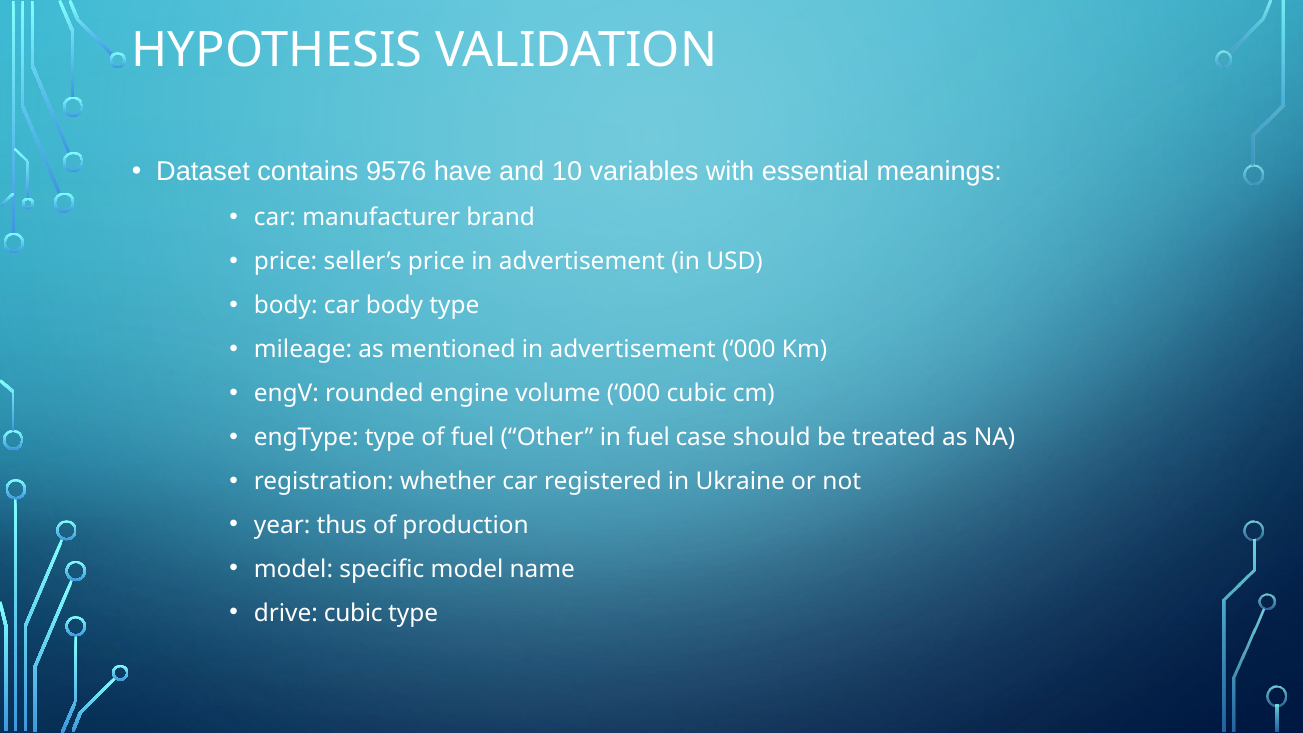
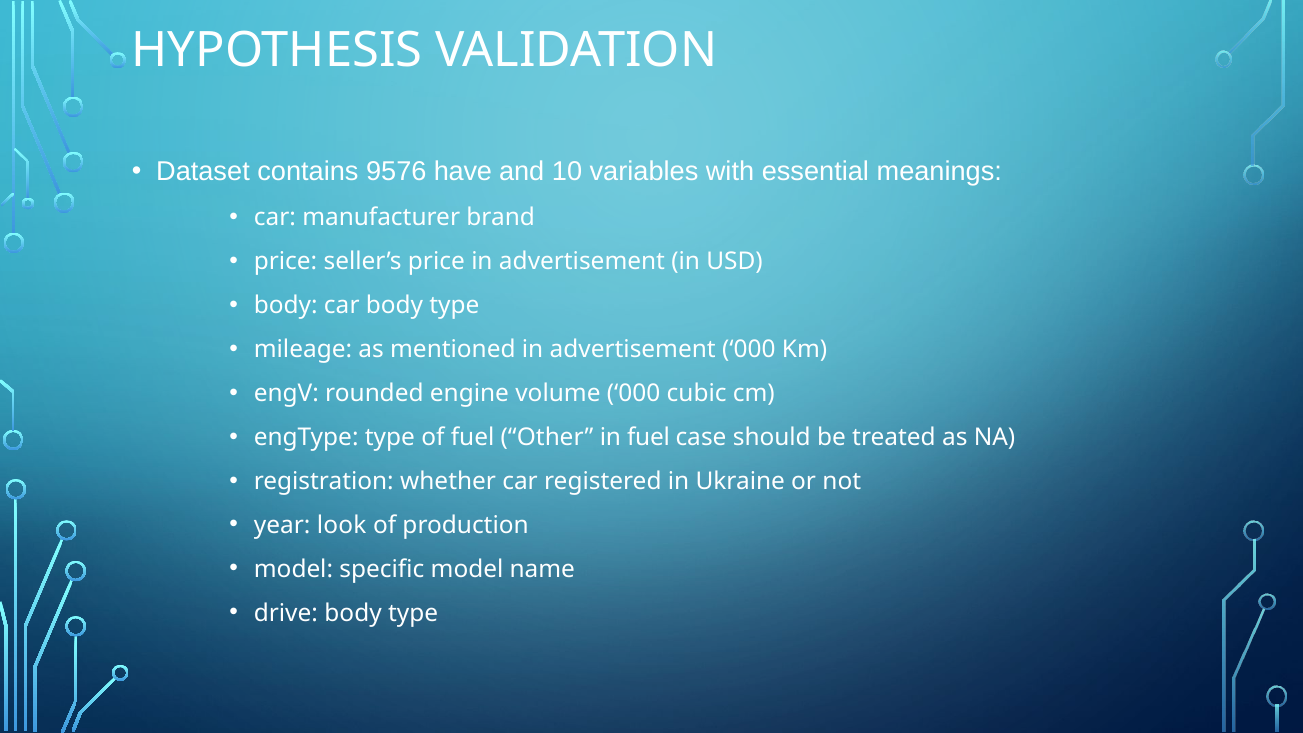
thus: thus -> look
drive cubic: cubic -> body
